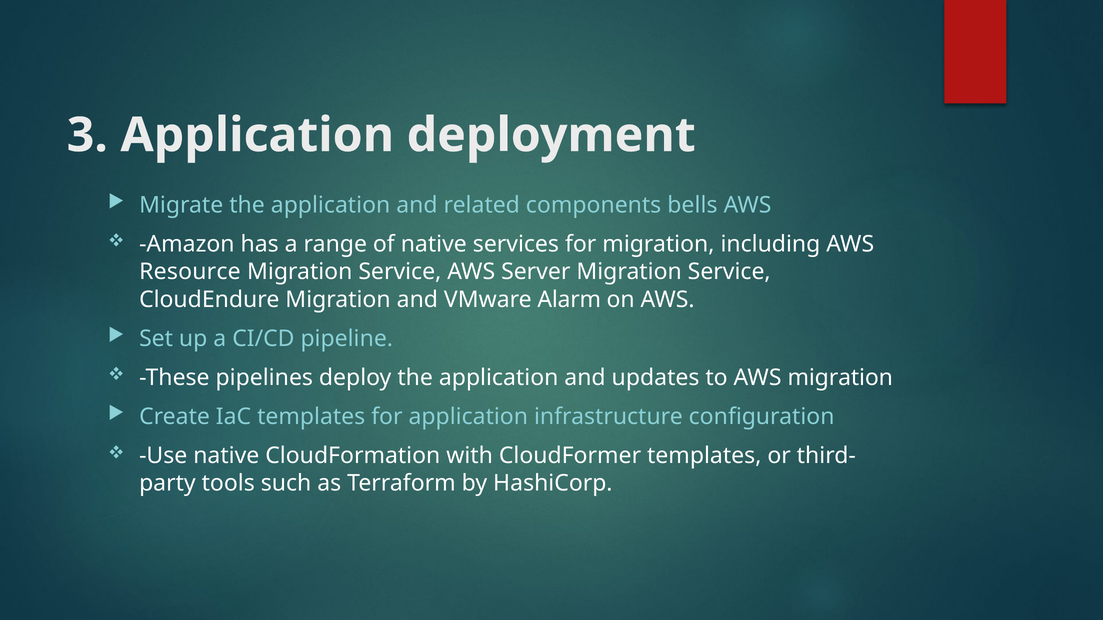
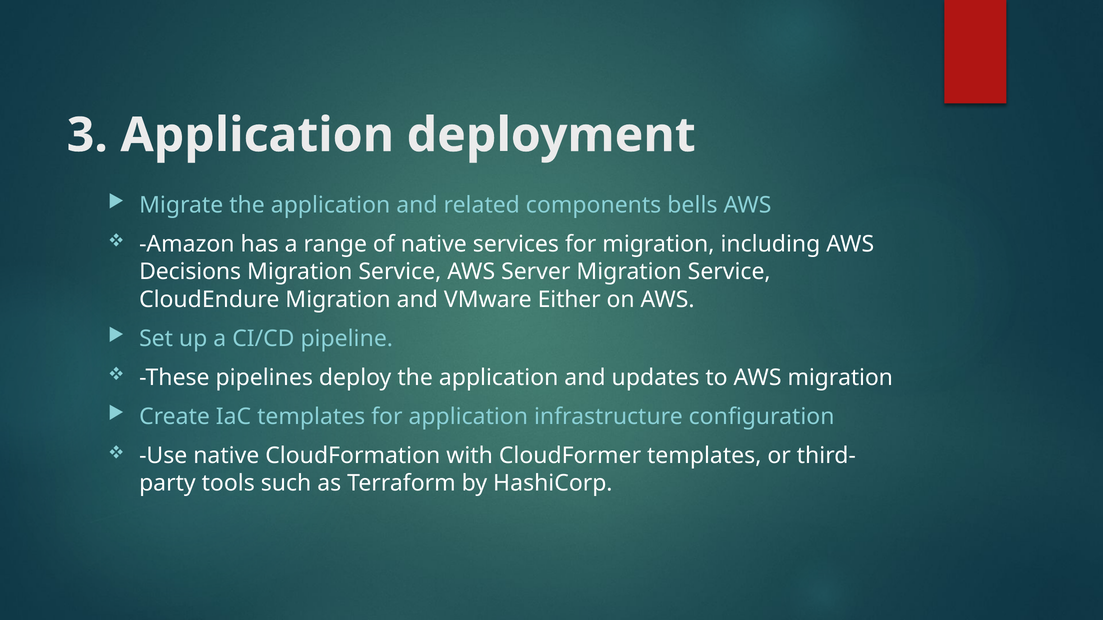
Resource: Resource -> Decisions
Alarm: Alarm -> Either
